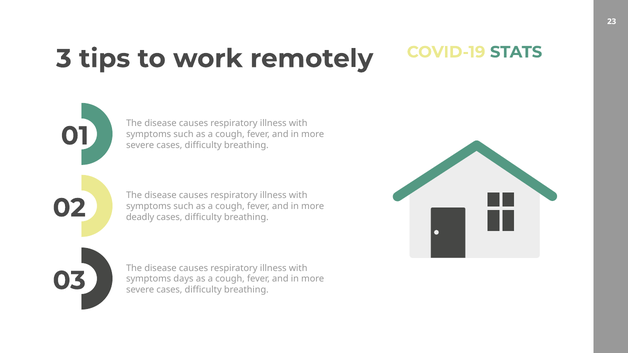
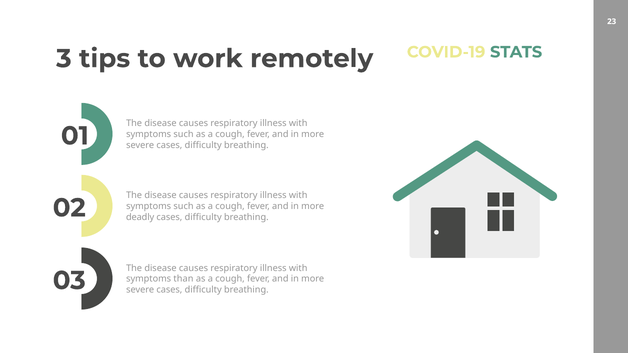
days: days -> than
